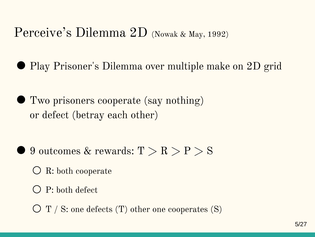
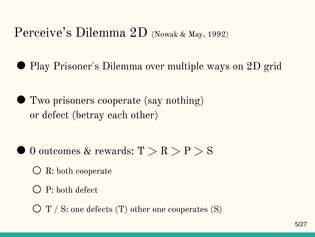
make: make -> ways
9: 9 -> 0
